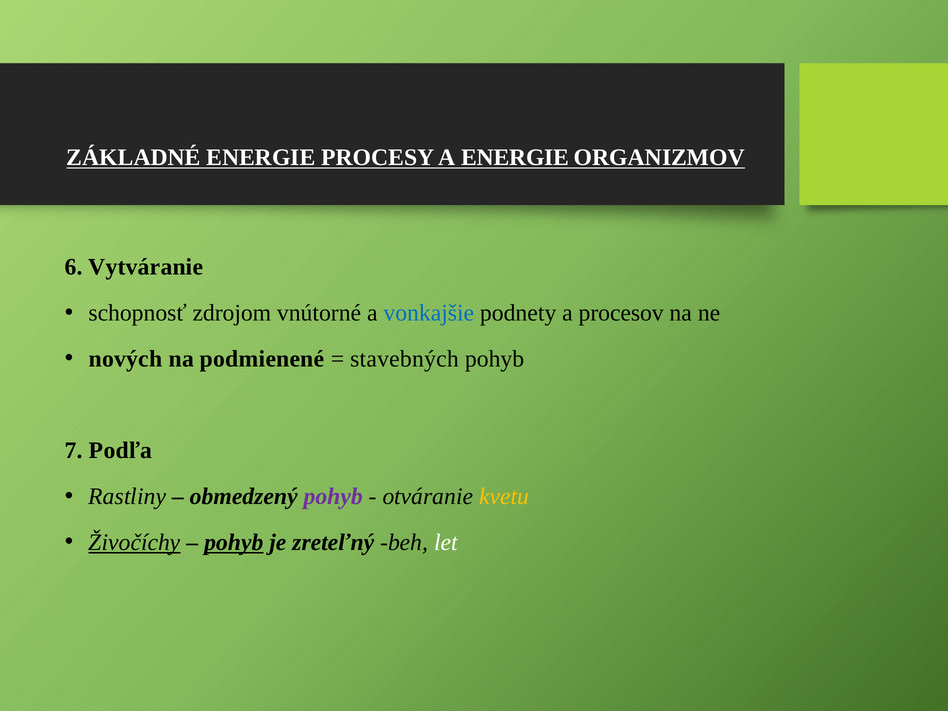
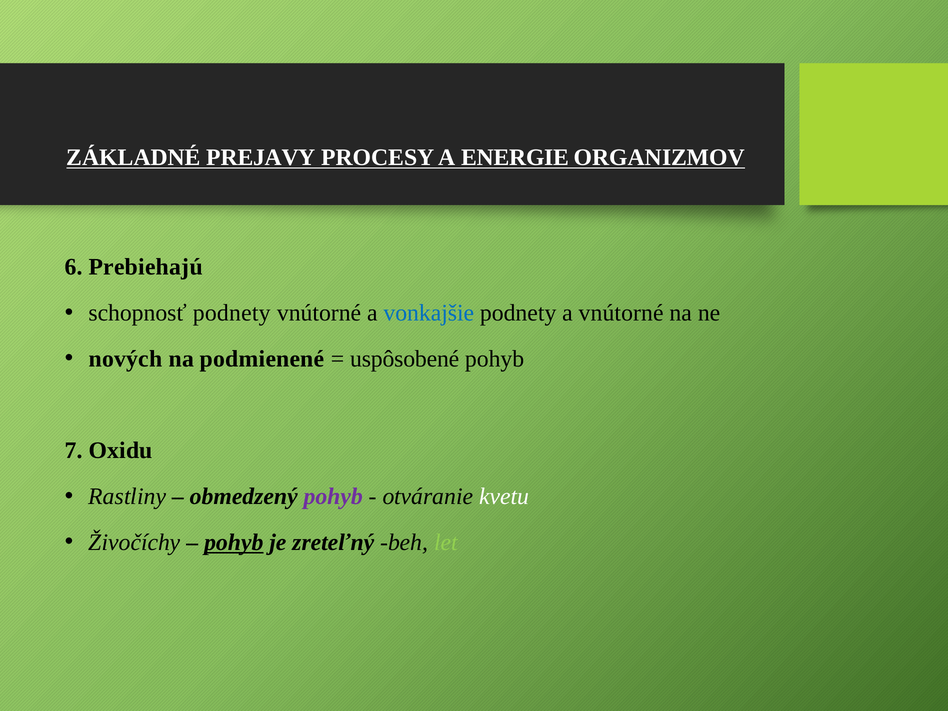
ZÁKLADNÉ ENERGIE: ENERGIE -> PREJAVY
Vytváranie: Vytváranie -> Prebiehajú
schopnosť zdrojom: zdrojom -> podnety
a procesov: procesov -> vnútorné
stavebných: stavebných -> uspôsobené
Podľa: Podľa -> Oxidu
kvetu colour: yellow -> white
Živočíchy underline: present -> none
let colour: white -> light green
